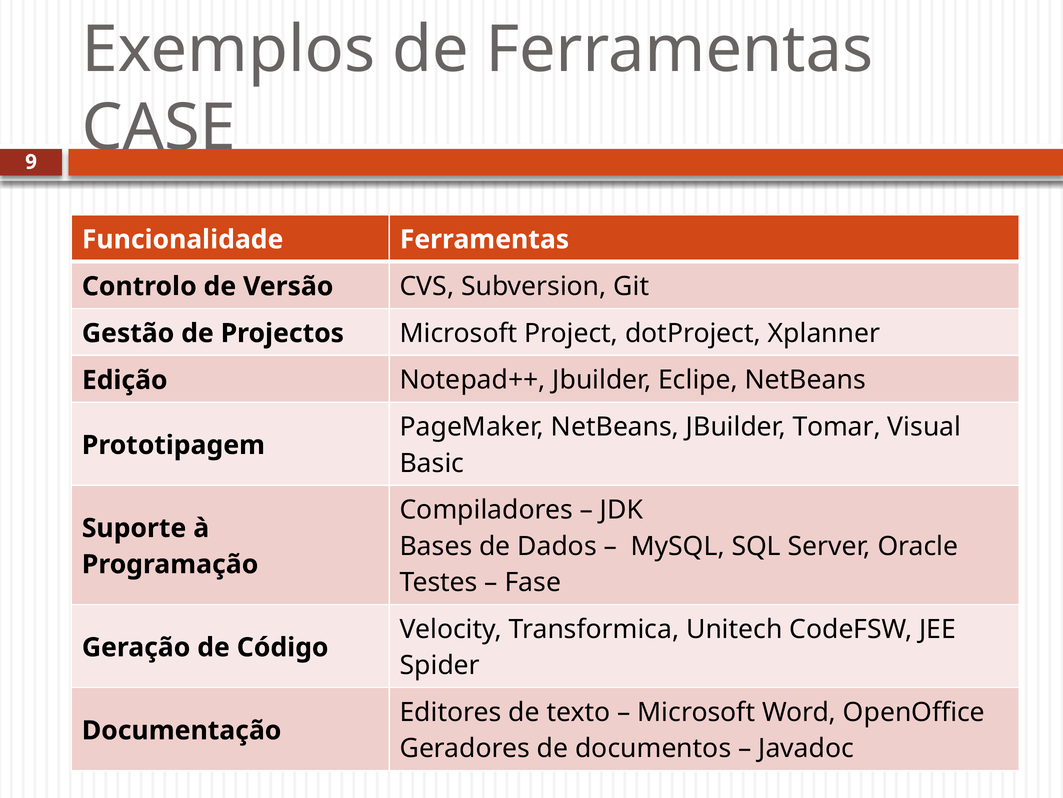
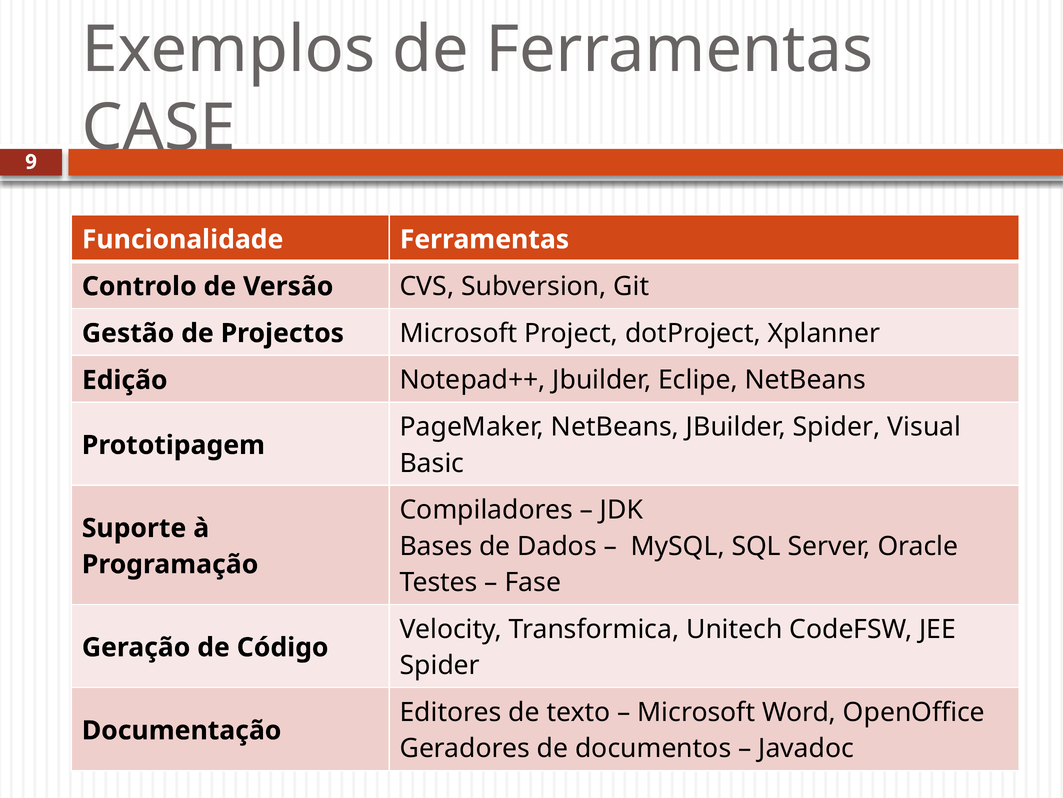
JBuilder Tomar: Tomar -> Spider
